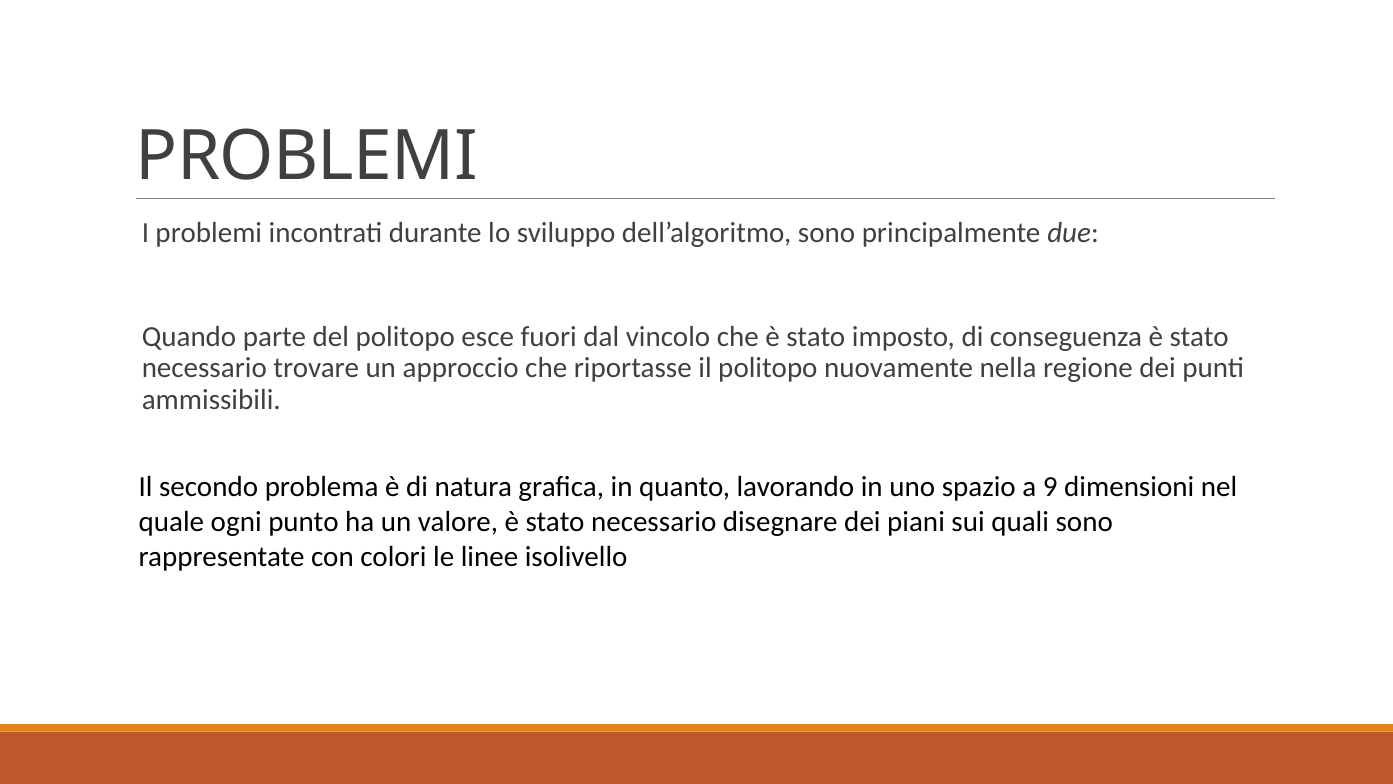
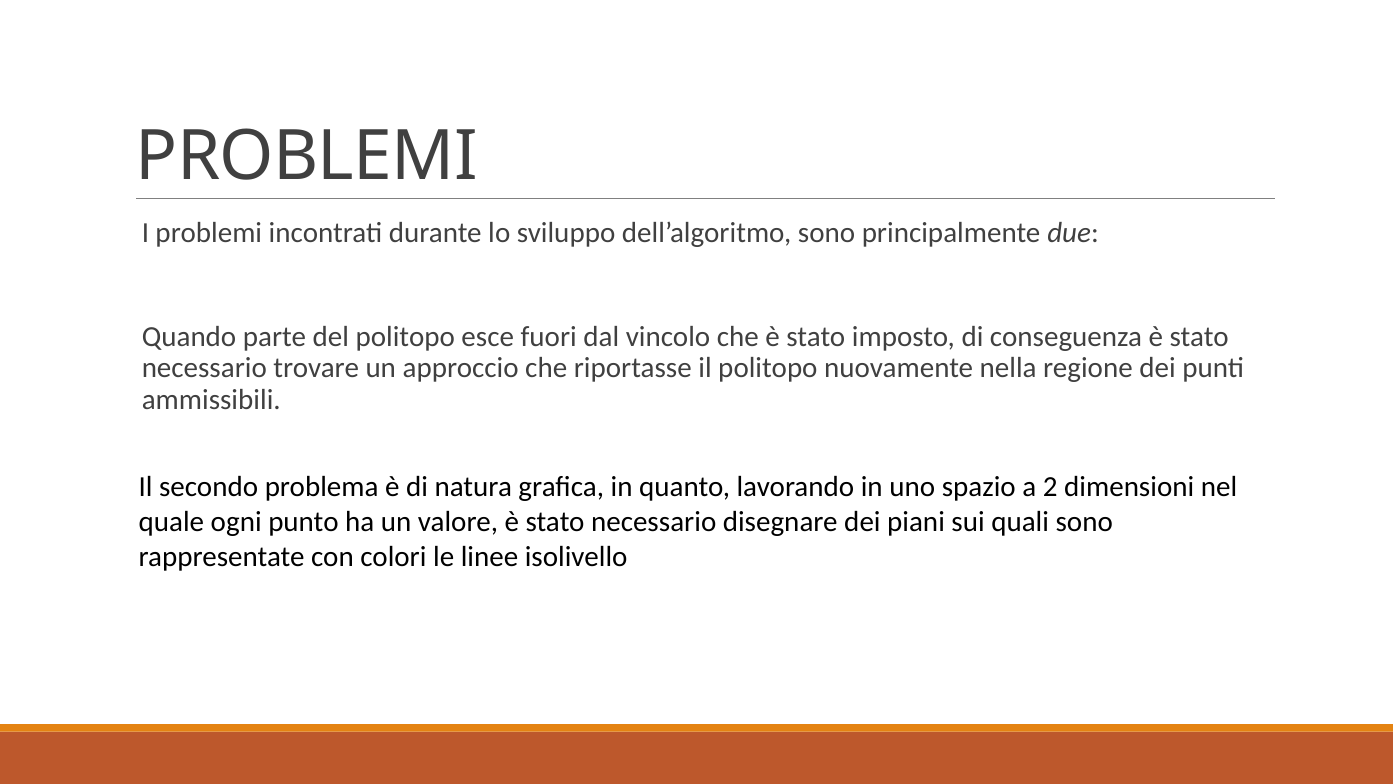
9: 9 -> 2
